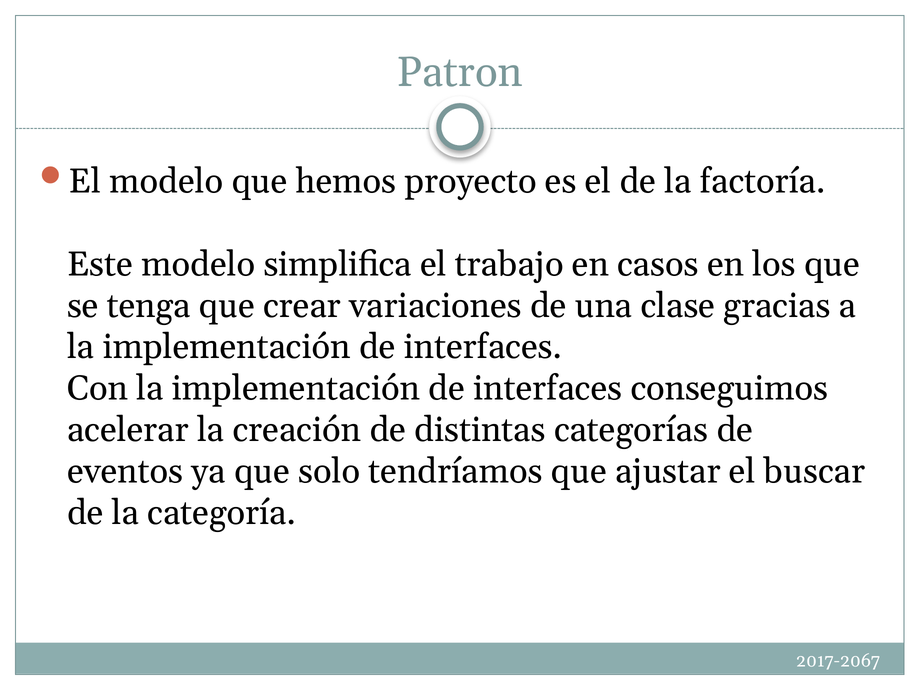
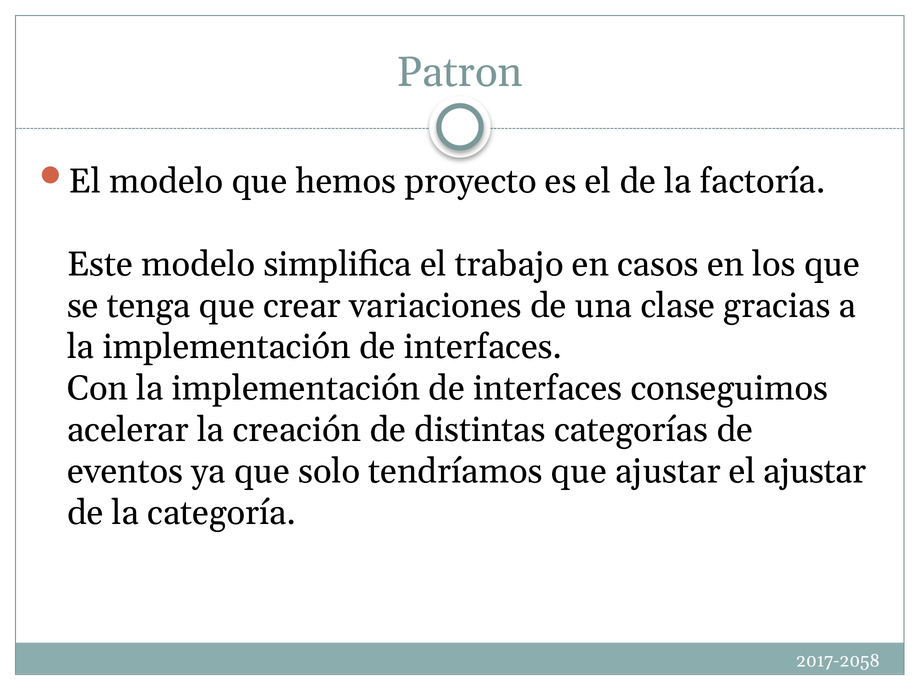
el buscar: buscar -> ajustar
2017-2067: 2017-2067 -> 2017-2058
